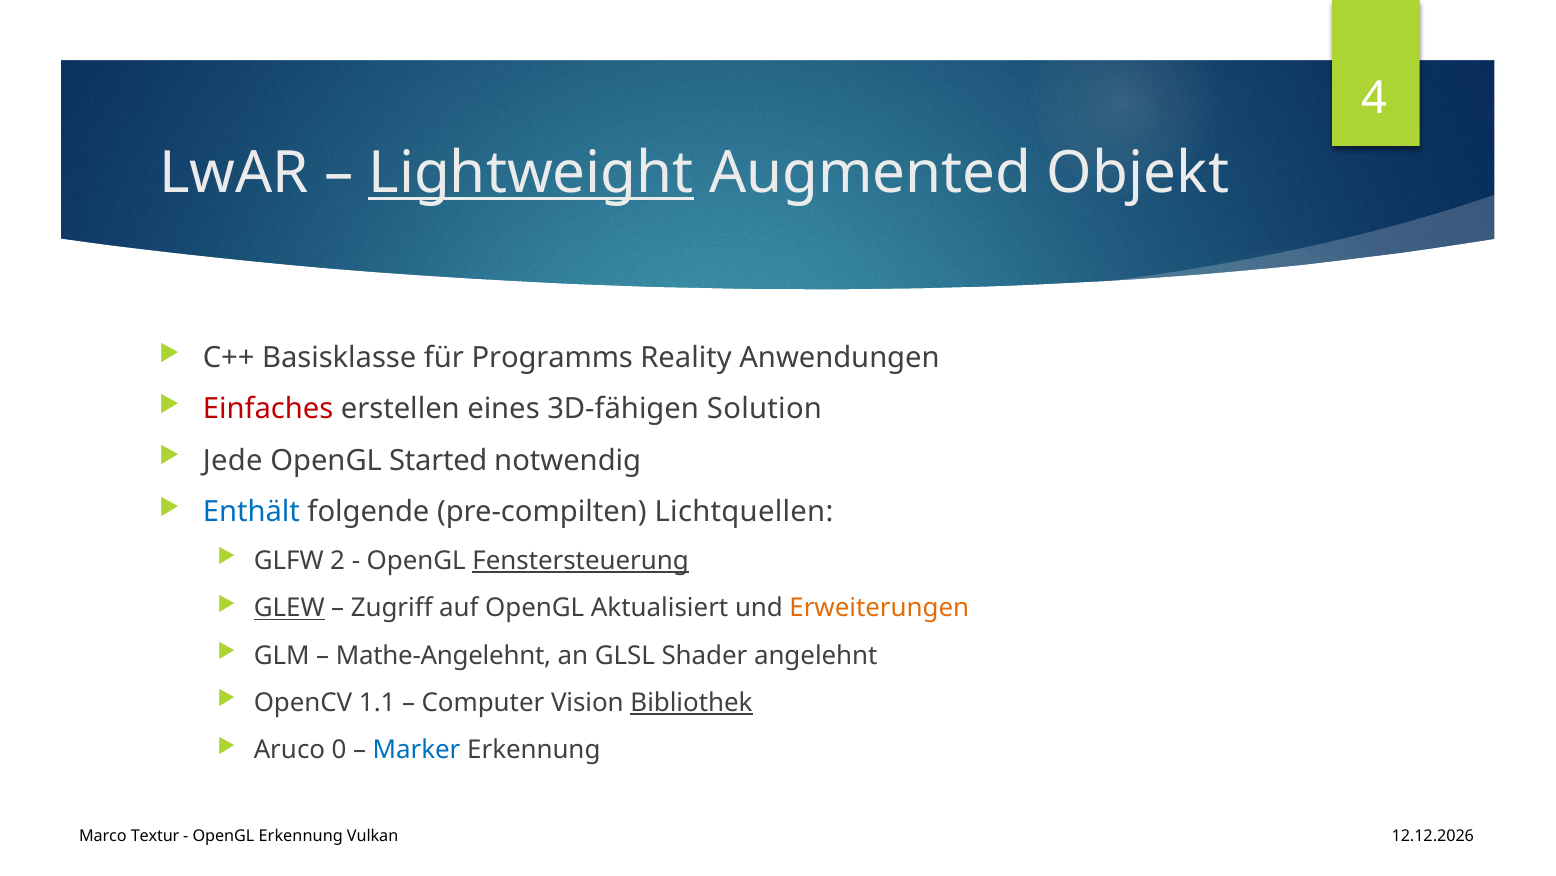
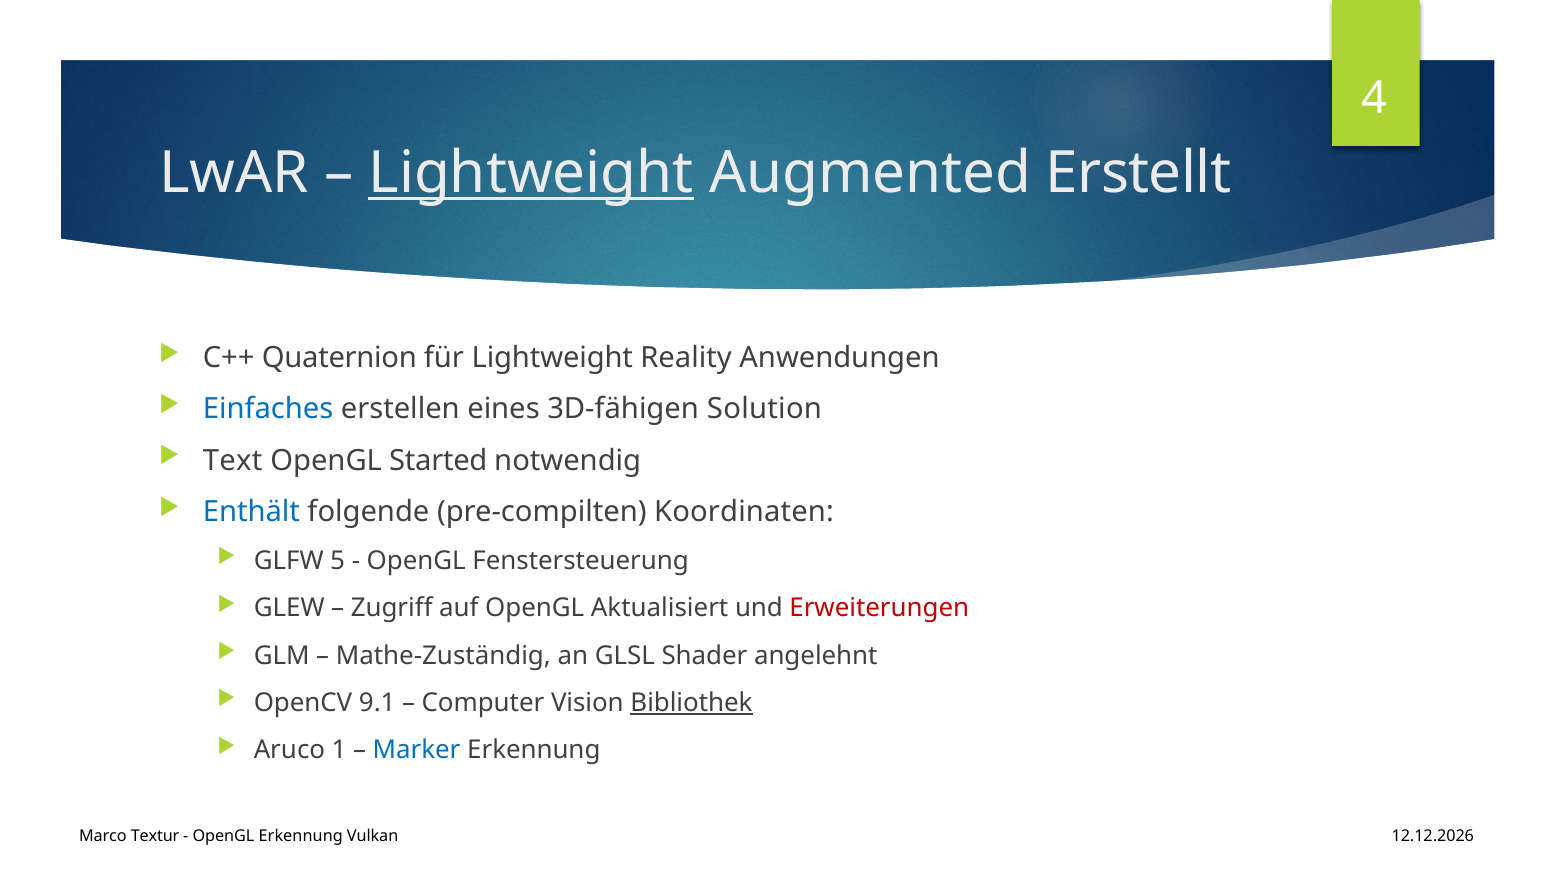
Objekt: Objekt -> Erstellt
Basisklasse: Basisklasse -> Quaternion
für Programms: Programms -> Lightweight
Einfaches colour: red -> blue
Jede: Jede -> Text
Lichtquellen: Lichtquellen -> Koordinaten
2: 2 -> 5
Fenstersteuerung underline: present -> none
GLEW underline: present -> none
Erweiterungen colour: orange -> red
Mathe-Angelehnt: Mathe-Angelehnt -> Mathe-Zuständig
1.1: 1.1 -> 9.1
0: 0 -> 1
